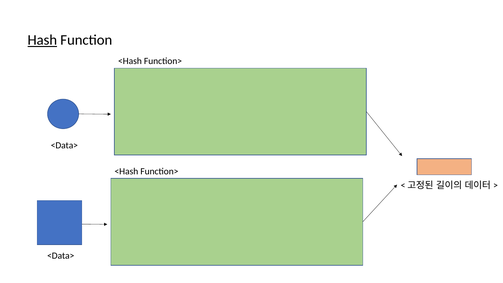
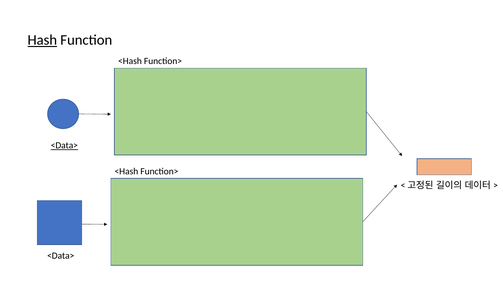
<Data> at (64, 145) underline: none -> present
